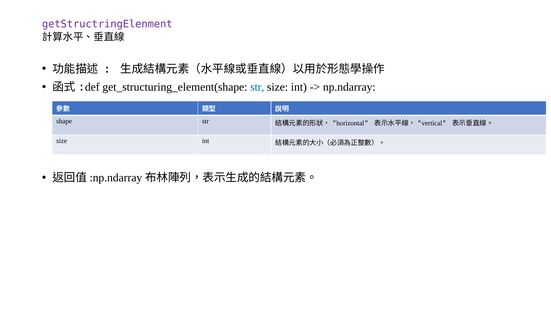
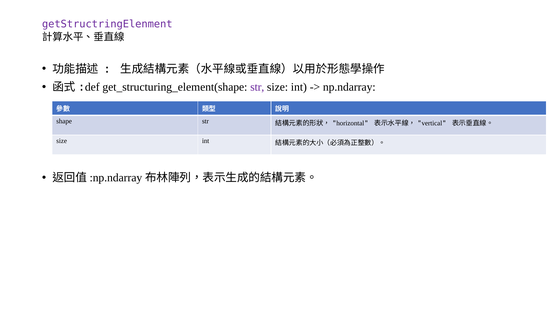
str at (257, 87) colour: blue -> purple
